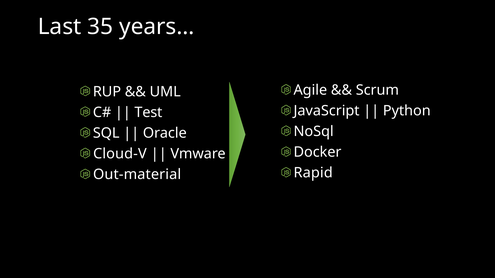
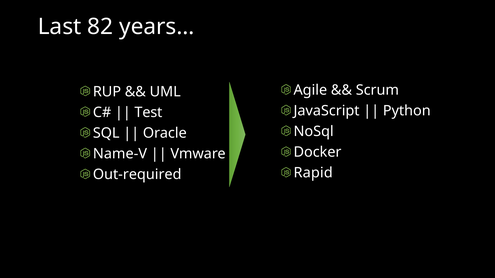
35: 35 -> 82
Cloud-V: Cloud-V -> Name-V
Out-material: Out-material -> Out-required
